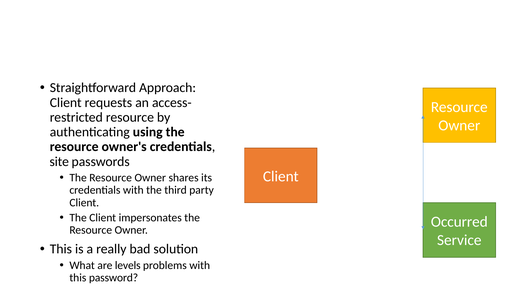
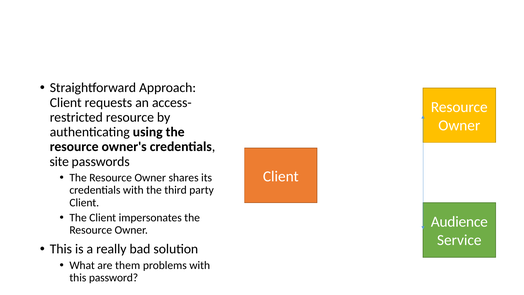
Occurred: Occurred -> Audience
levels: levels -> them
